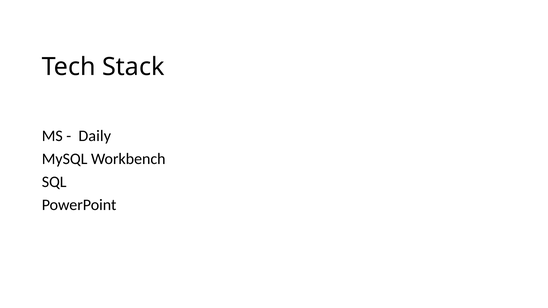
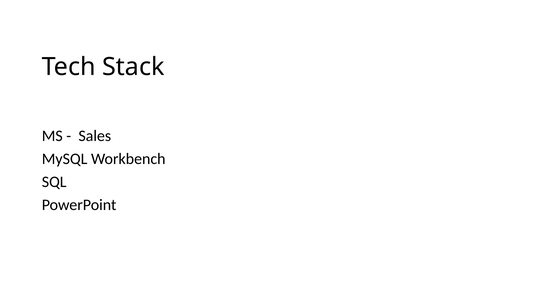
Daily: Daily -> Sales
